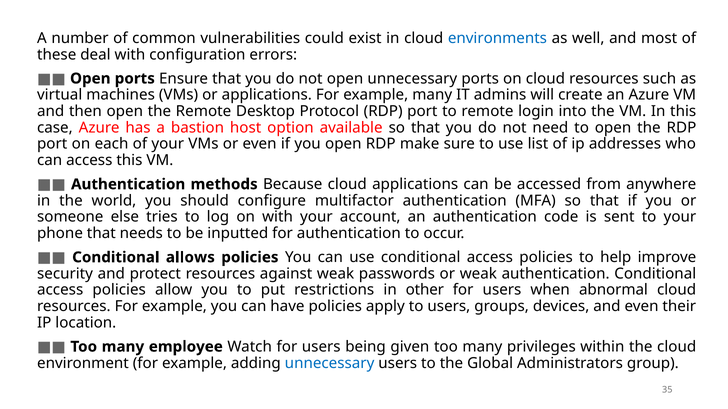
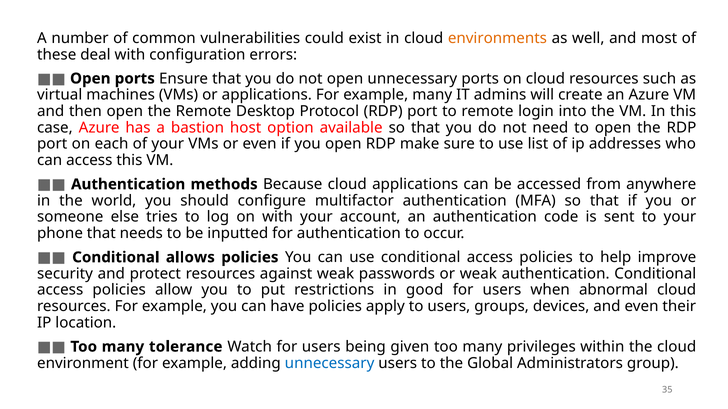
environments colour: blue -> orange
other: other -> good
employee: employee -> tolerance
